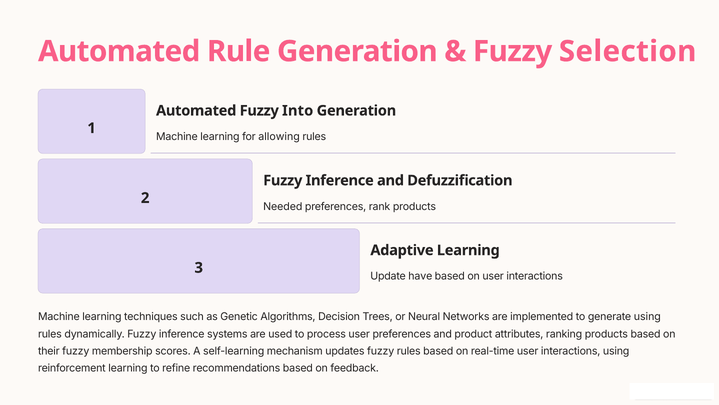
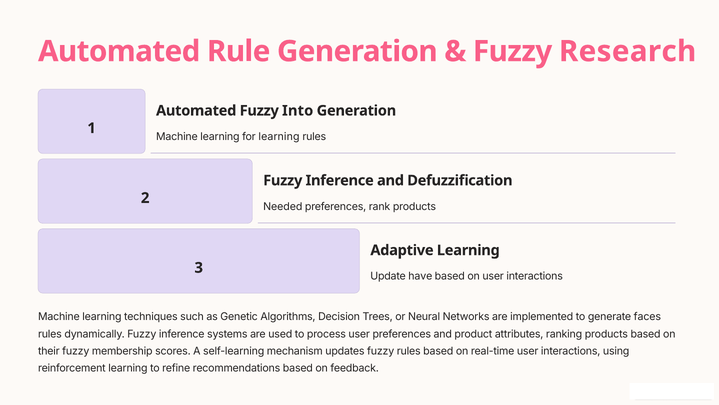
Selection: Selection -> Research
for allowing: allowing -> learning
generate using: using -> faces
